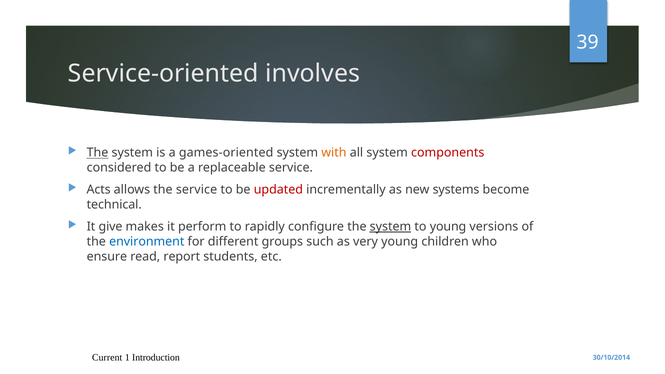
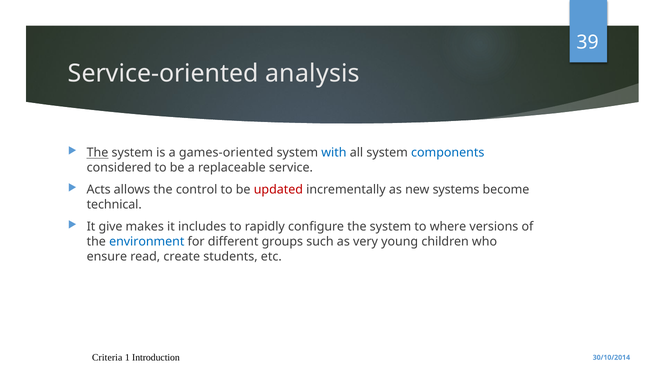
involves: involves -> analysis
with colour: orange -> blue
components colour: red -> blue
the service: service -> control
perform: perform -> includes
system at (390, 227) underline: present -> none
to young: young -> where
report: report -> create
Current: Current -> Criteria
